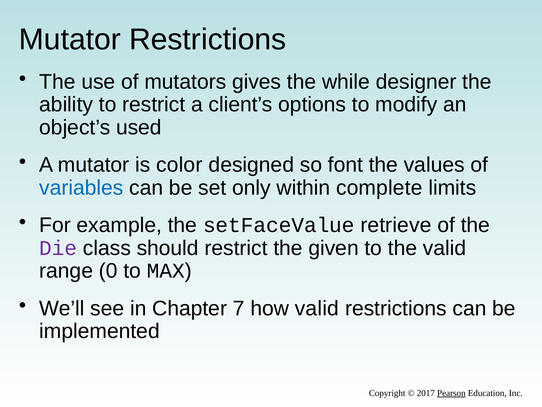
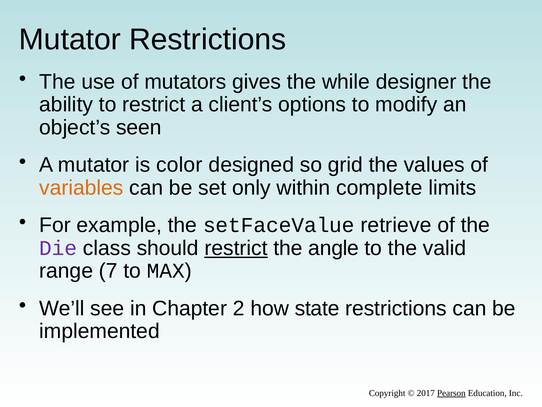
used: used -> seen
font: font -> grid
variables colour: blue -> orange
restrict at (236, 248) underline: none -> present
given: given -> angle
0: 0 -> 7
7: 7 -> 2
how valid: valid -> state
